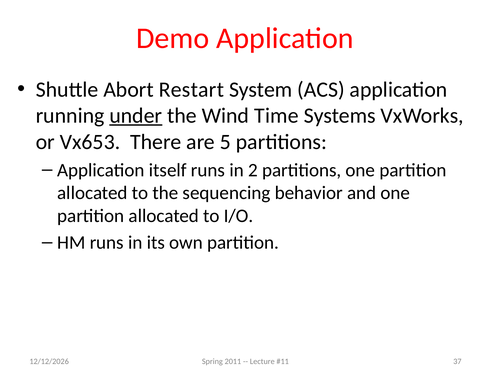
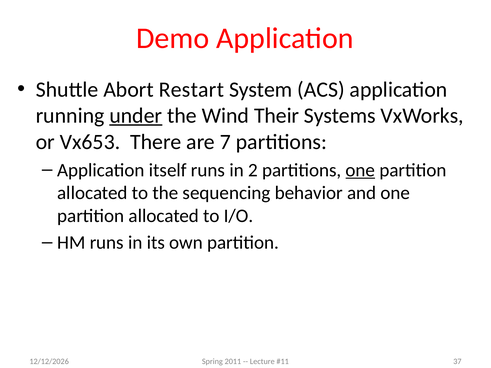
Time: Time -> Their
5: 5 -> 7
one at (360, 170) underline: none -> present
